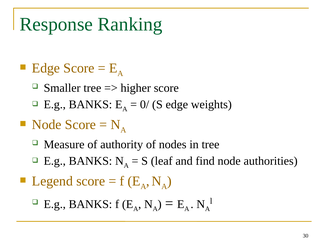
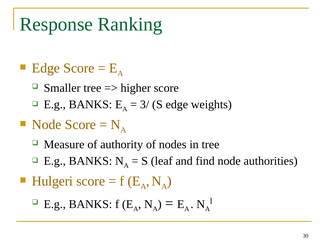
0/: 0/ -> 3/
Legend: Legend -> Hulgeri
